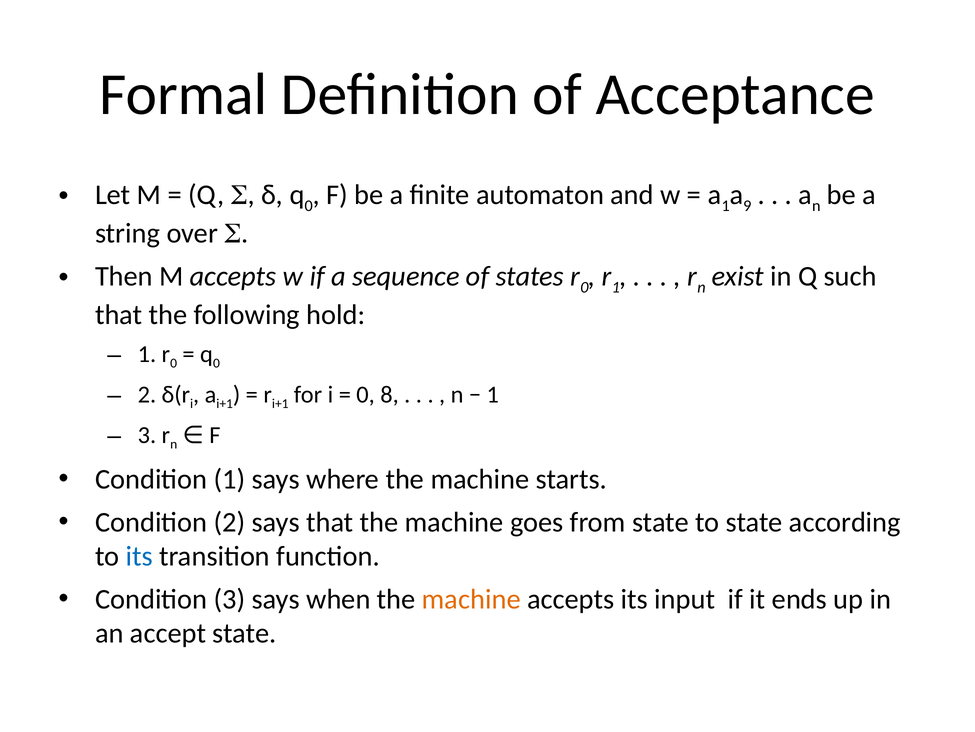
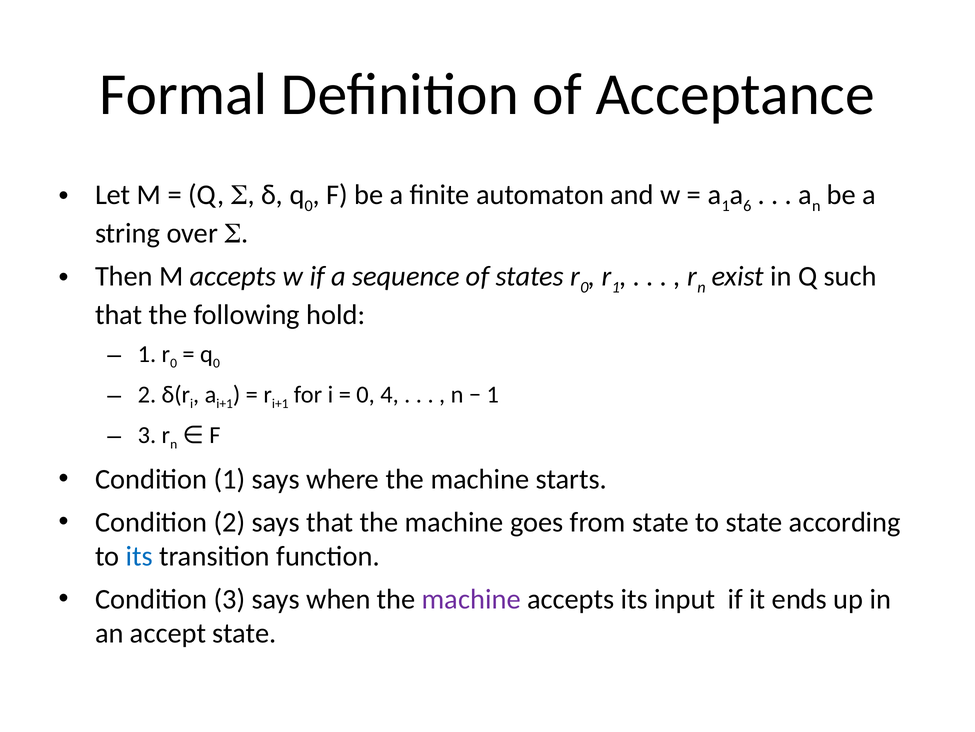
9: 9 -> 6
8: 8 -> 4
machine at (471, 599) colour: orange -> purple
